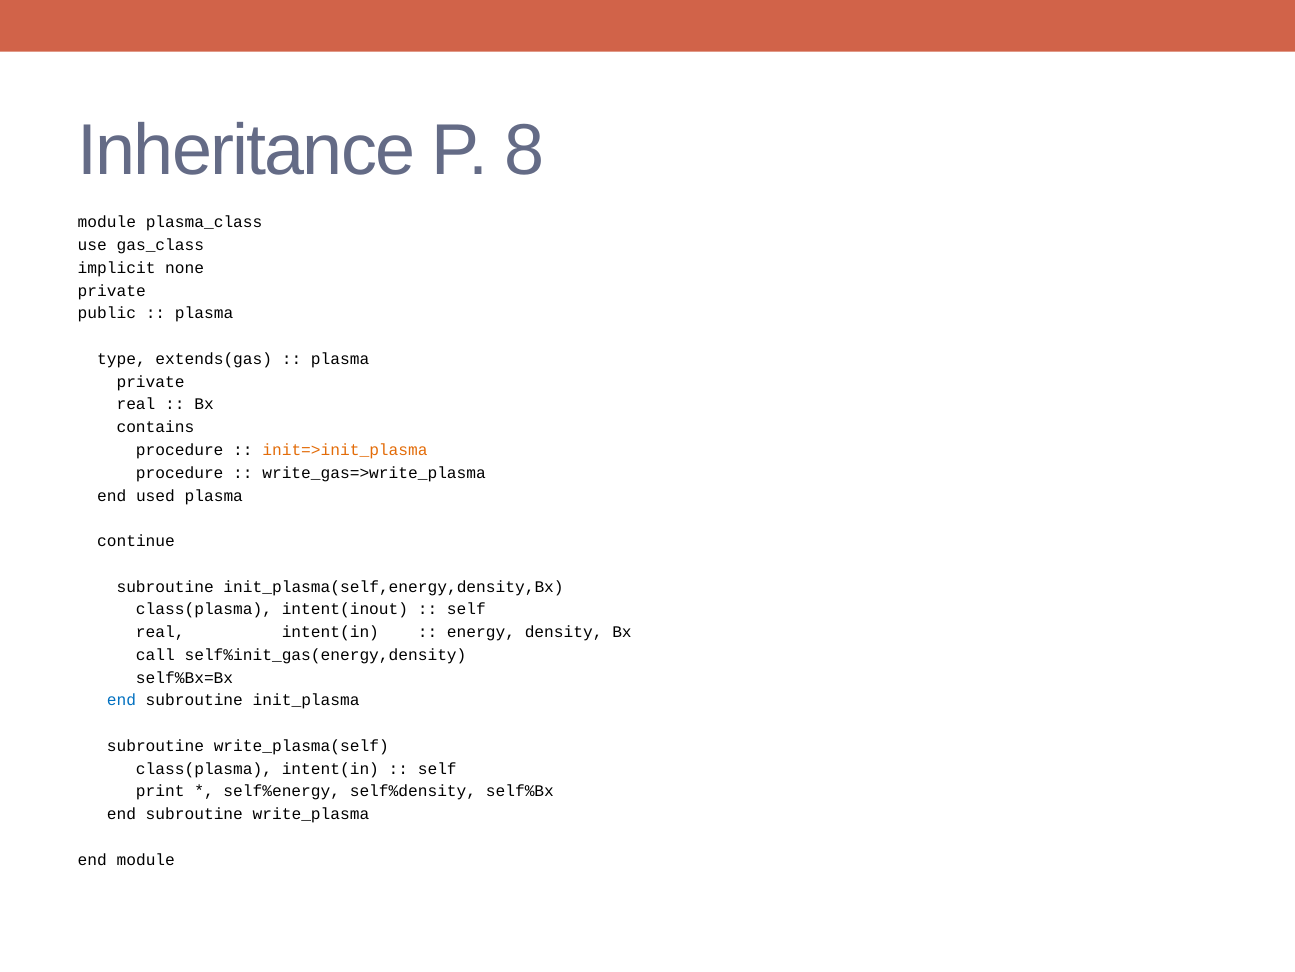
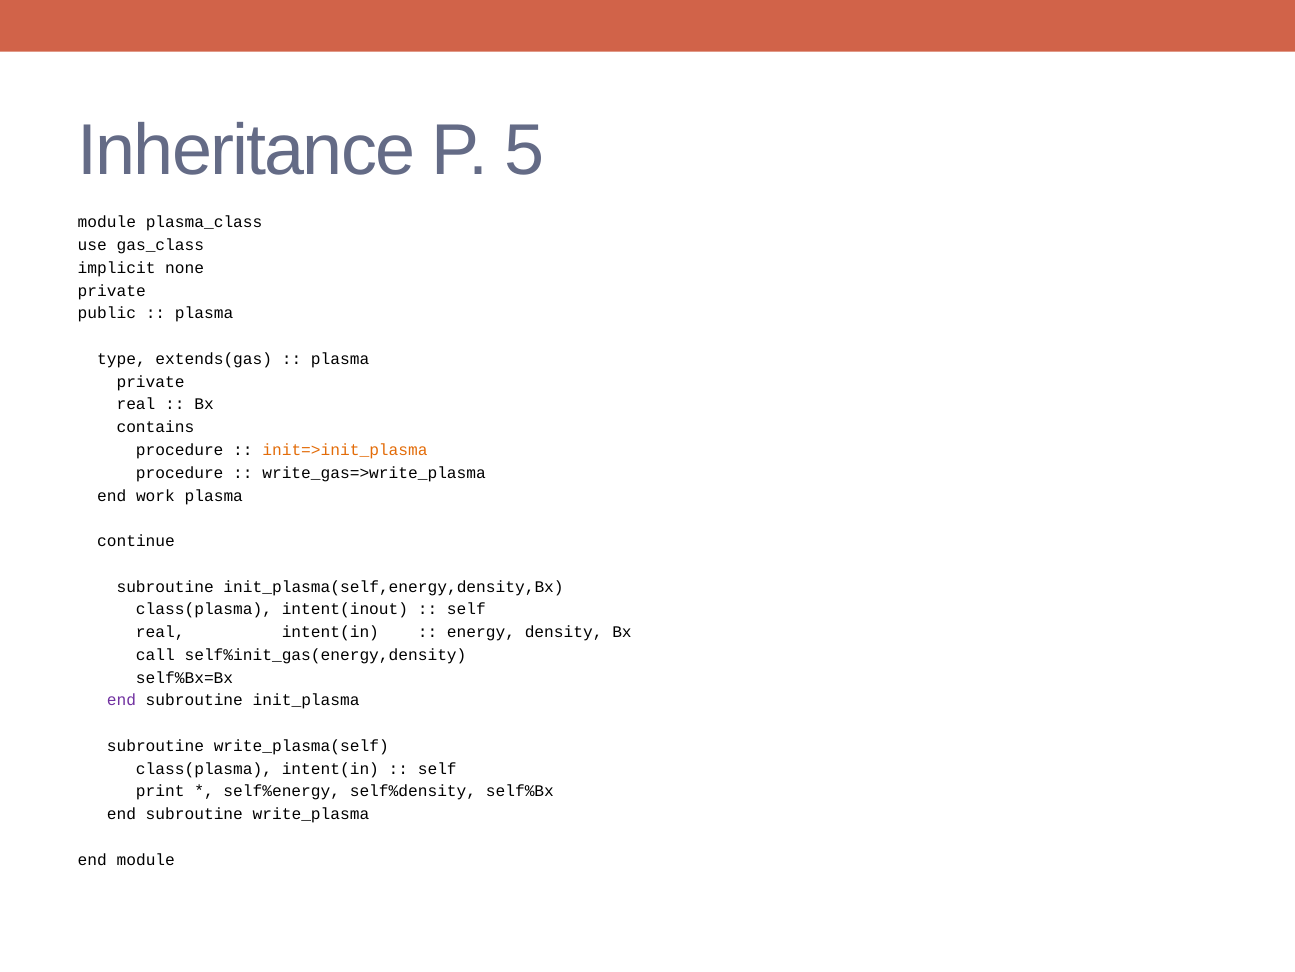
8: 8 -> 5
used: used -> work
end at (121, 700) colour: blue -> purple
